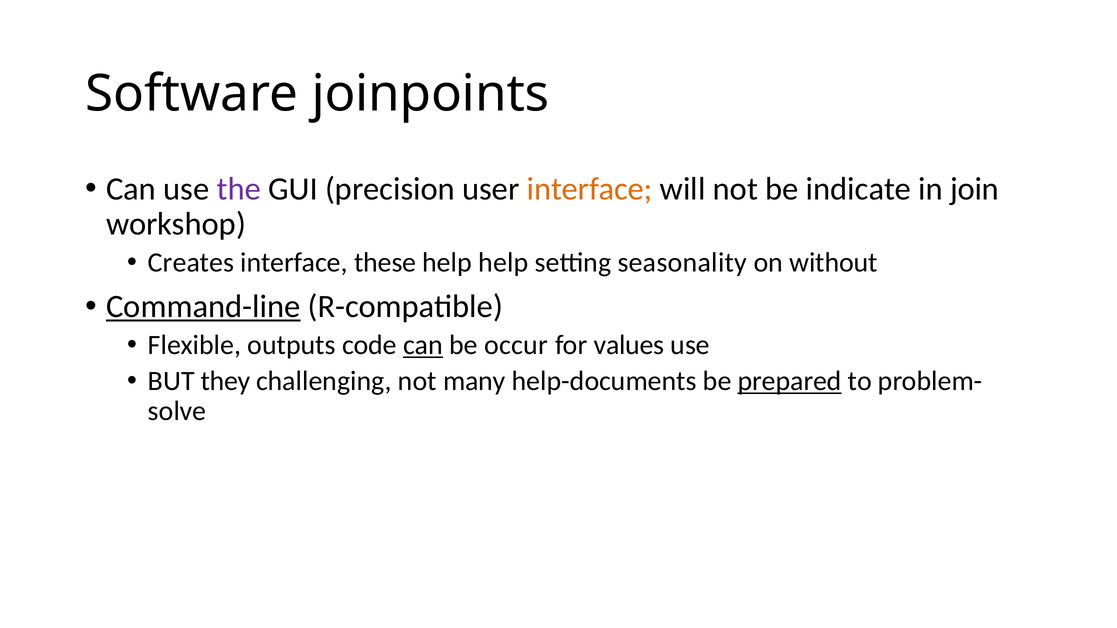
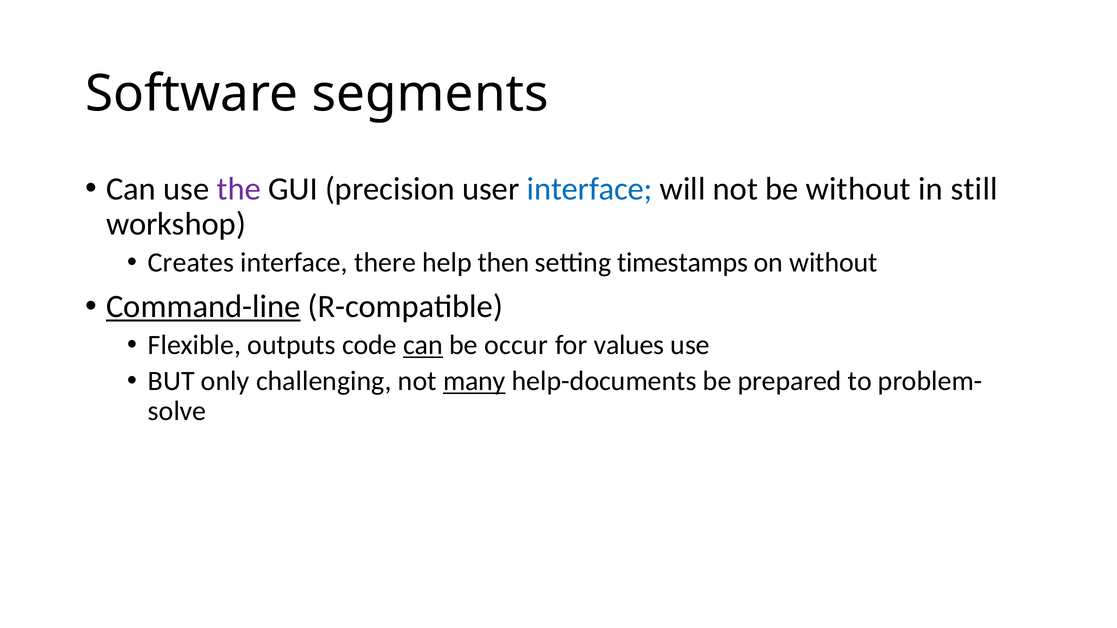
joinpoints: joinpoints -> segments
interface at (590, 189) colour: orange -> blue
be indicate: indicate -> without
join: join -> still
these: these -> there
help help: help -> then
seasonality: seasonality -> timestamps
they: they -> only
many underline: none -> present
prepared underline: present -> none
